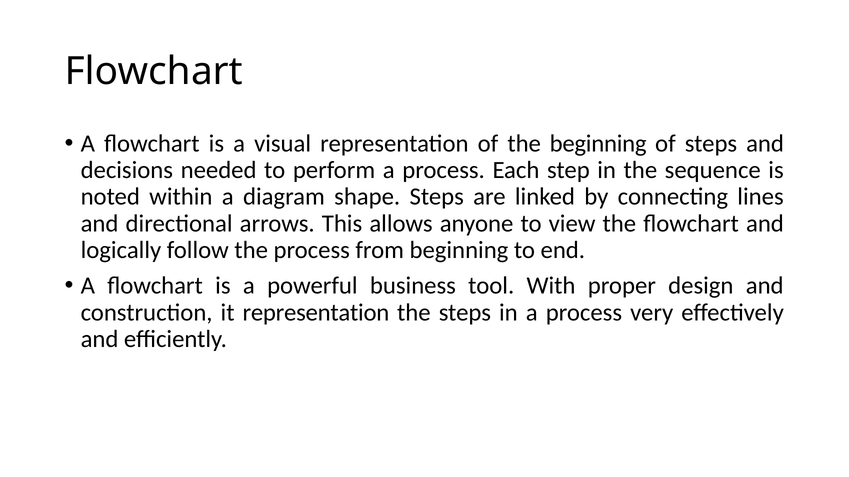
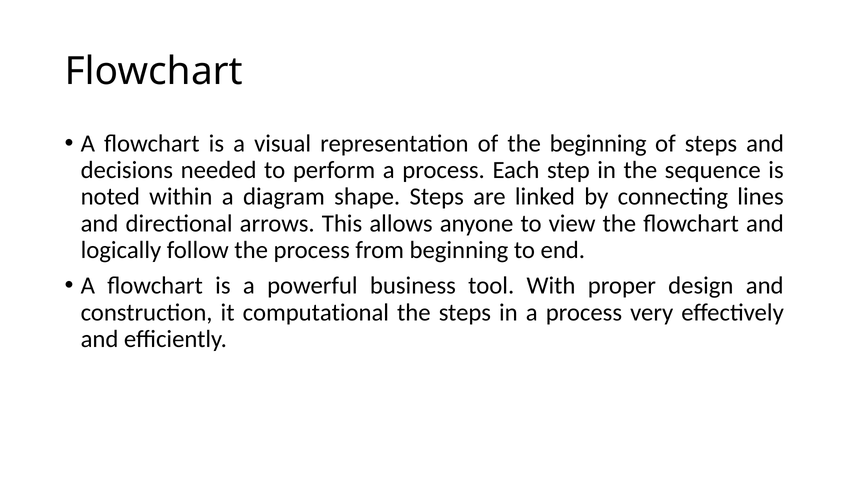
it representation: representation -> computational
